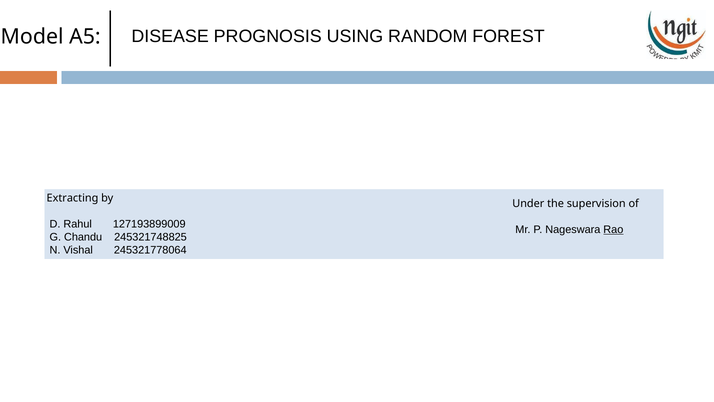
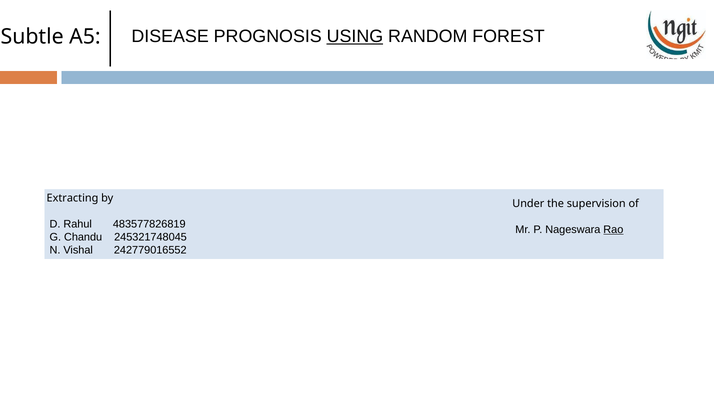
USING underline: none -> present
Model: Model -> Subtle
127193899009: 127193899009 -> 483577826819
245321748825: 245321748825 -> 245321748045
245321778064: 245321778064 -> 242779016552
